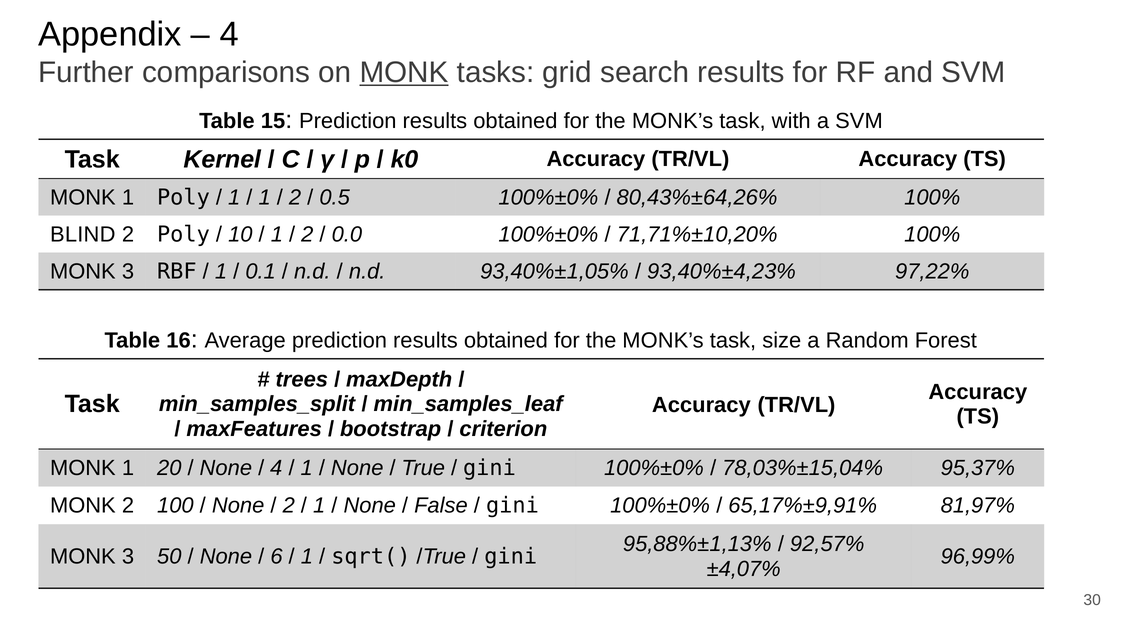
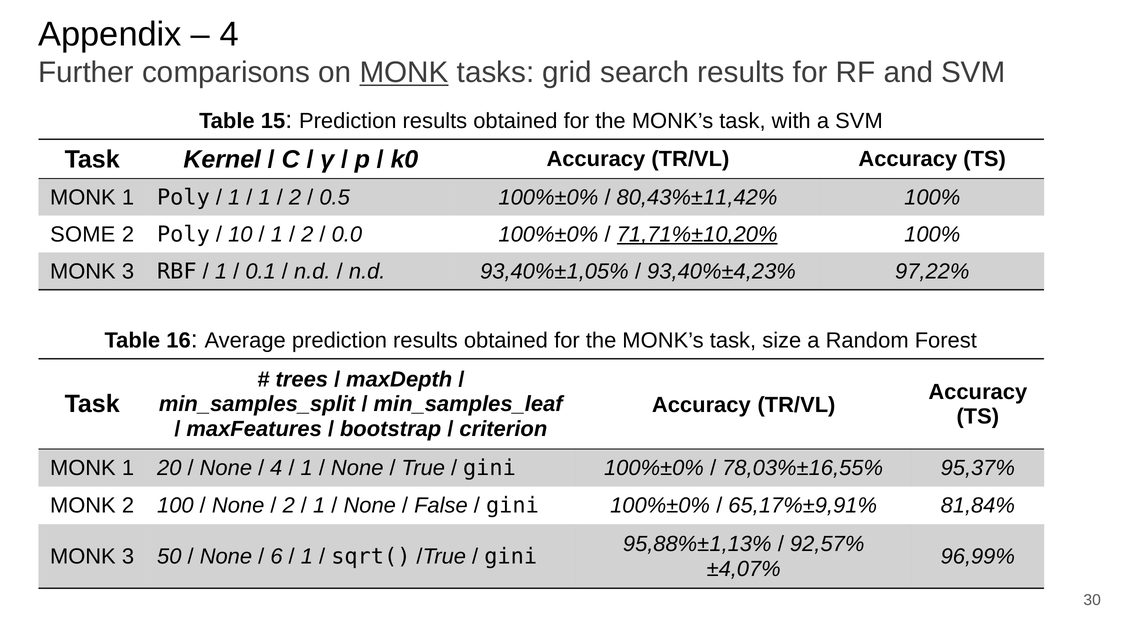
80,43%±64,26%: 80,43%±64,26% -> 80,43%±11,42%
BLIND: BLIND -> SOME
71,71%±10,20% underline: none -> present
78,03%±15,04%: 78,03%±15,04% -> 78,03%±16,55%
81,97%: 81,97% -> 81,84%
